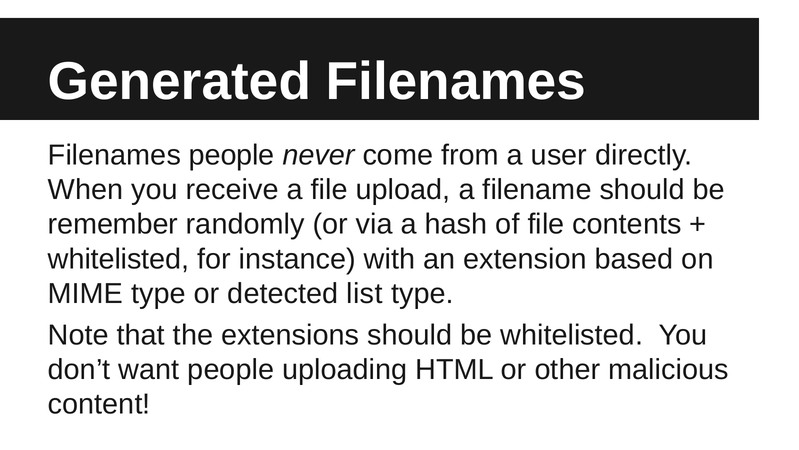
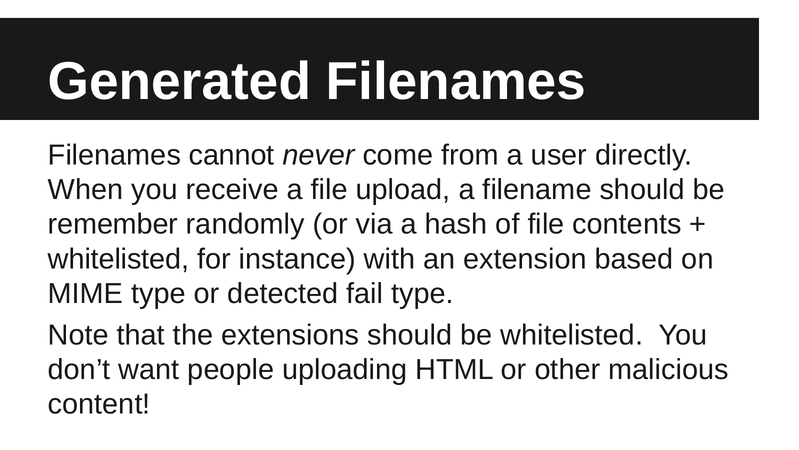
Filenames people: people -> cannot
list: list -> fail
